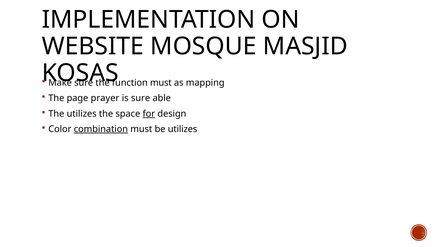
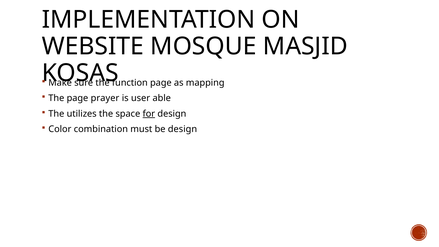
function must: must -> page
is sure: sure -> user
combination underline: present -> none
be utilizes: utilizes -> design
